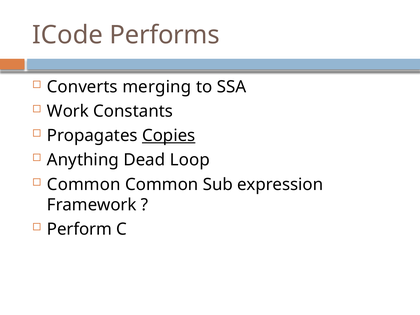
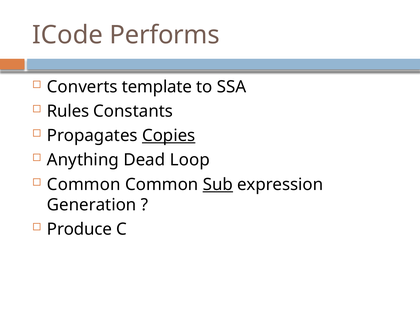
merging: merging -> template
Work: Work -> Rules
Sub underline: none -> present
Framework: Framework -> Generation
Perform: Perform -> Produce
